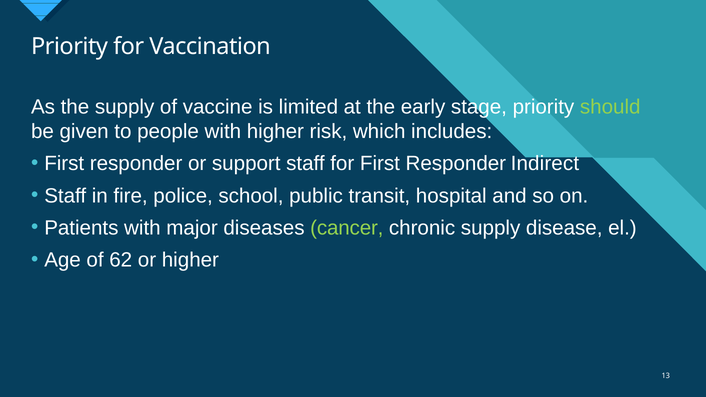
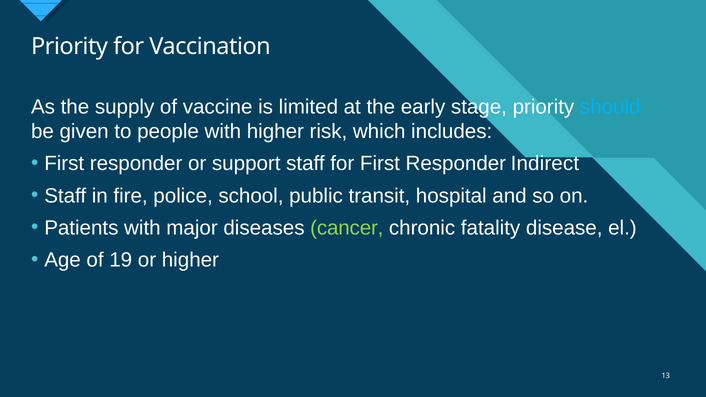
should colour: light green -> light blue
chronic supply: supply -> fatality
62: 62 -> 19
